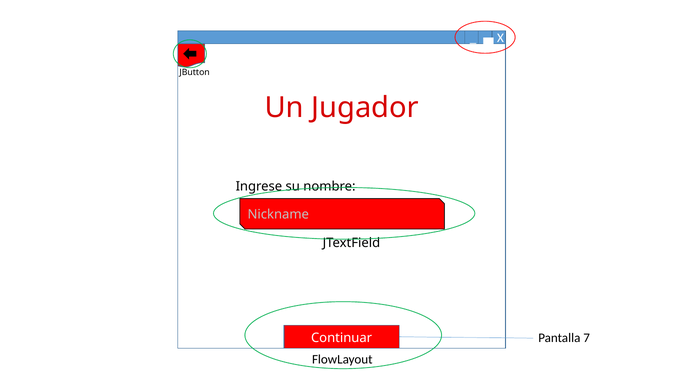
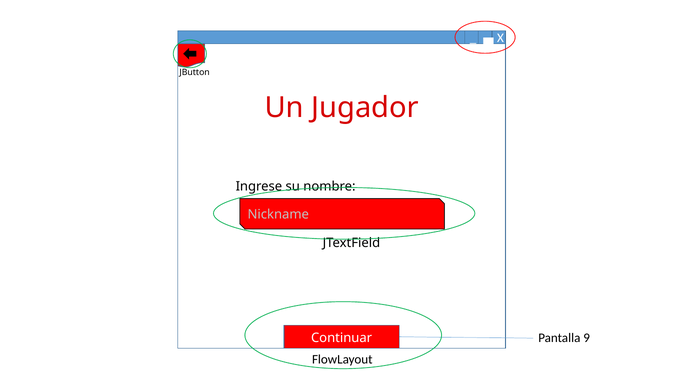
7: 7 -> 9
